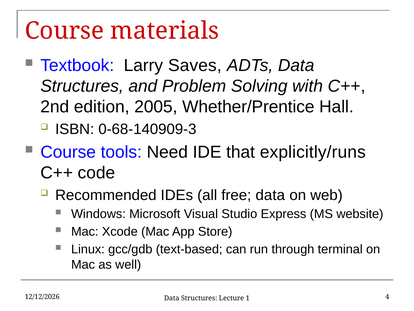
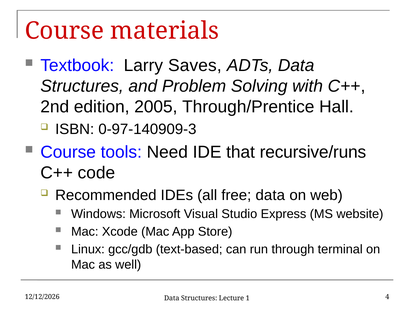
Whether/Prentice: Whether/Prentice -> Through/Prentice
0-68-140909-3: 0-68-140909-3 -> 0-97-140909-3
explicitly/runs: explicitly/runs -> recursive/runs
